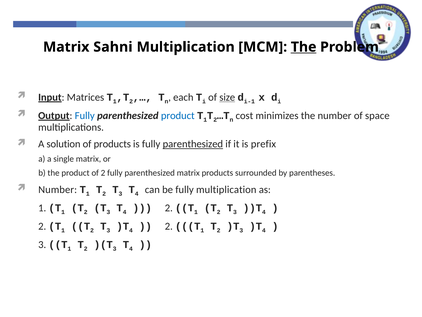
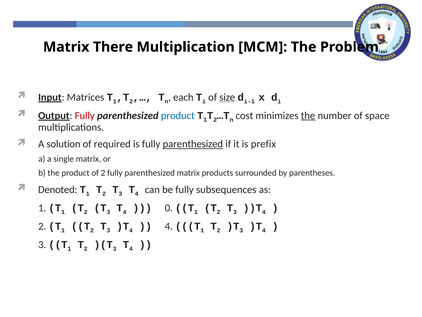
Sahni: Sahni -> There
The at (304, 47) underline: present -> none
Fully at (85, 115) colour: blue -> red
the at (308, 115) underline: none -> present
of products: products -> required
Number at (58, 189): Number -> Denoted
fully multiplication: multiplication -> subsequences
2 at (169, 208): 2 -> 0
2 at (169, 226): 2 -> 4
